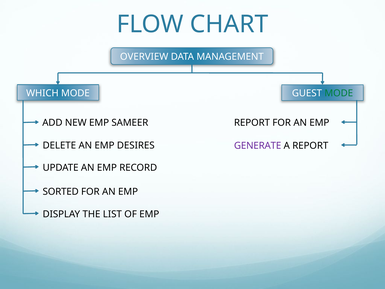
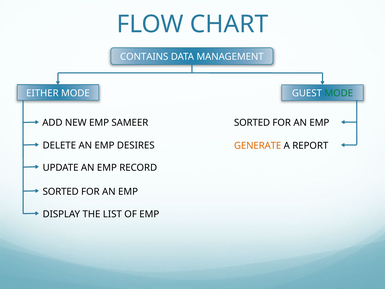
OVERVIEW: OVERVIEW -> CONTAINS
WHICH: WHICH -> EITHER
REPORT at (252, 123): REPORT -> SORTED
GENERATE colour: purple -> orange
